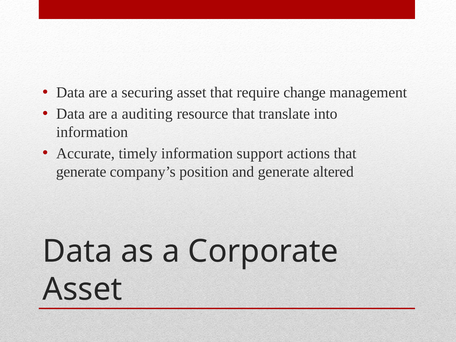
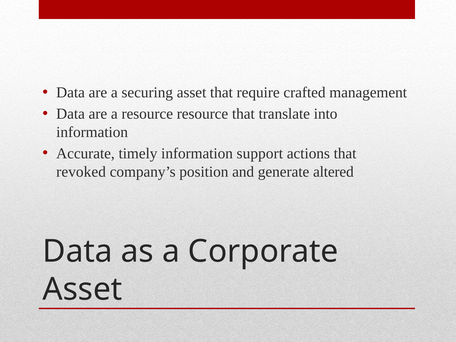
change: change -> crafted
a auditing: auditing -> resource
generate at (81, 172): generate -> revoked
